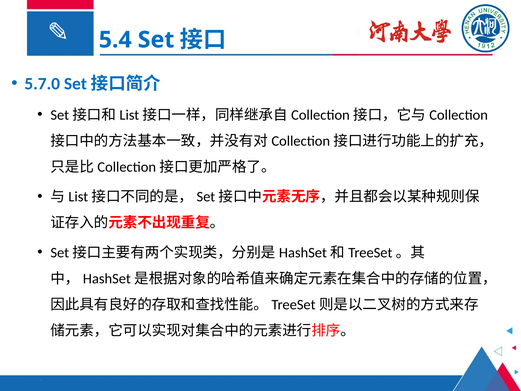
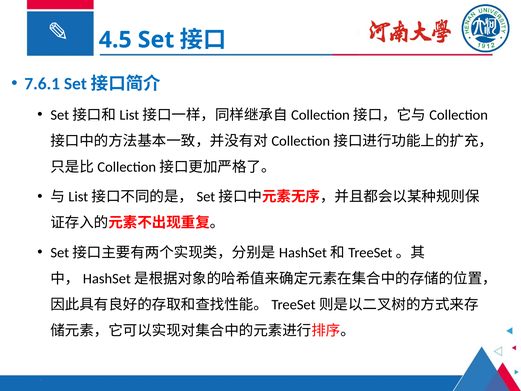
5.4: 5.4 -> 4.5
5.7.0: 5.7.0 -> 7.6.1
